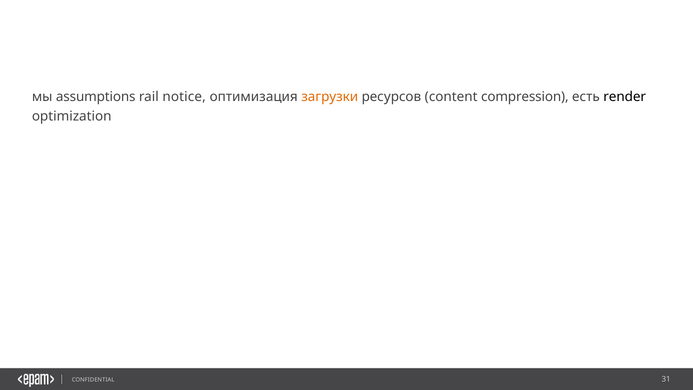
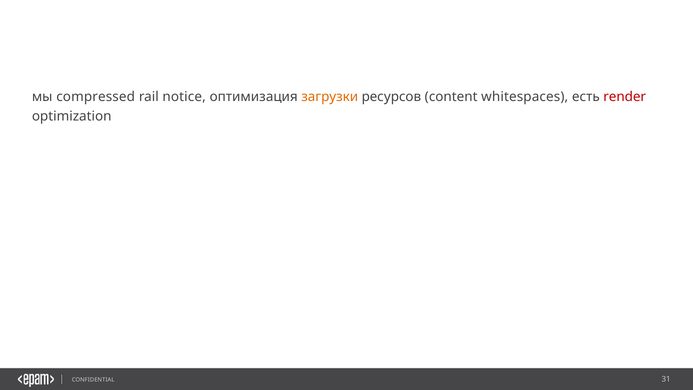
assumptions: assumptions -> compressed
compression: compression -> whitespaces
render colour: black -> red
